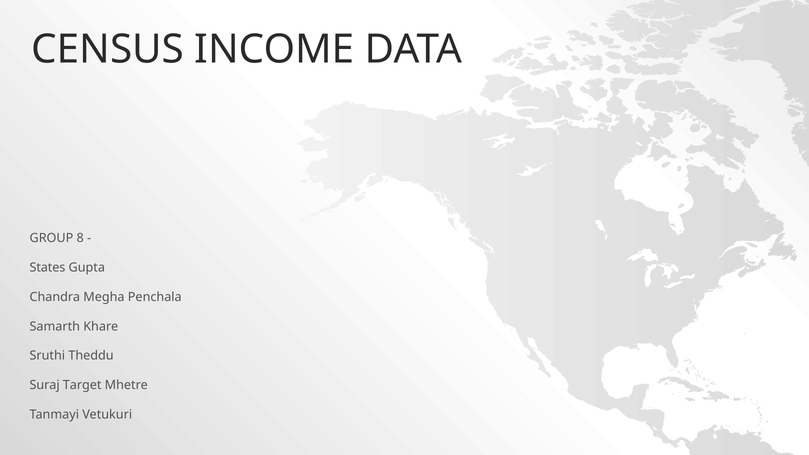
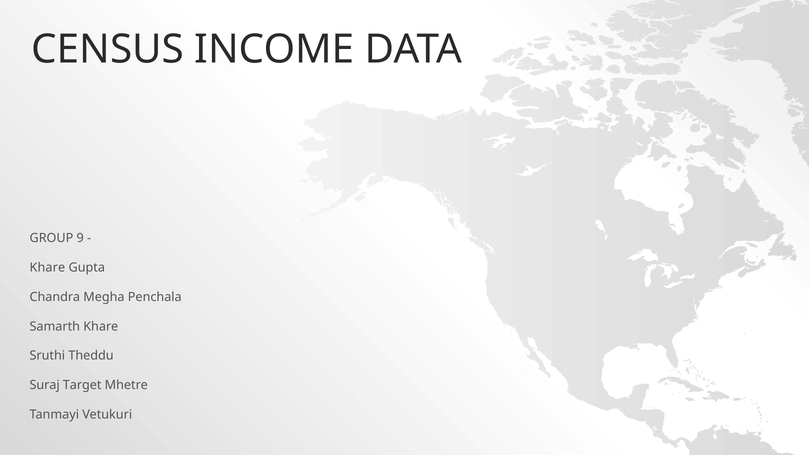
8: 8 -> 9
States at (47, 268): States -> Khare
